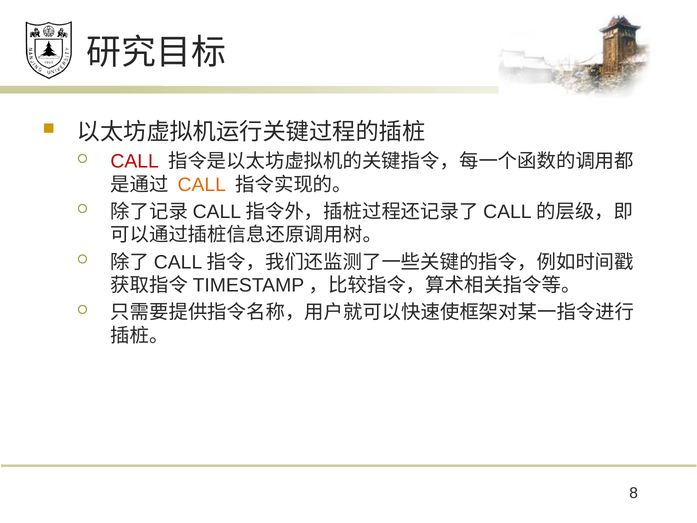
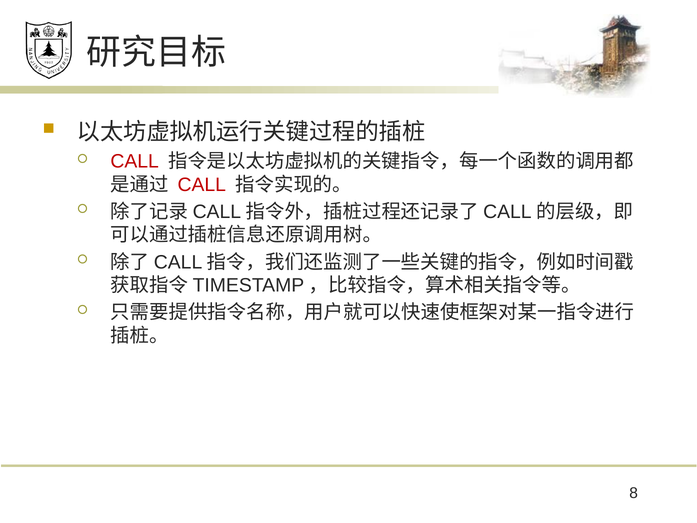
CALL at (202, 185) colour: orange -> red
